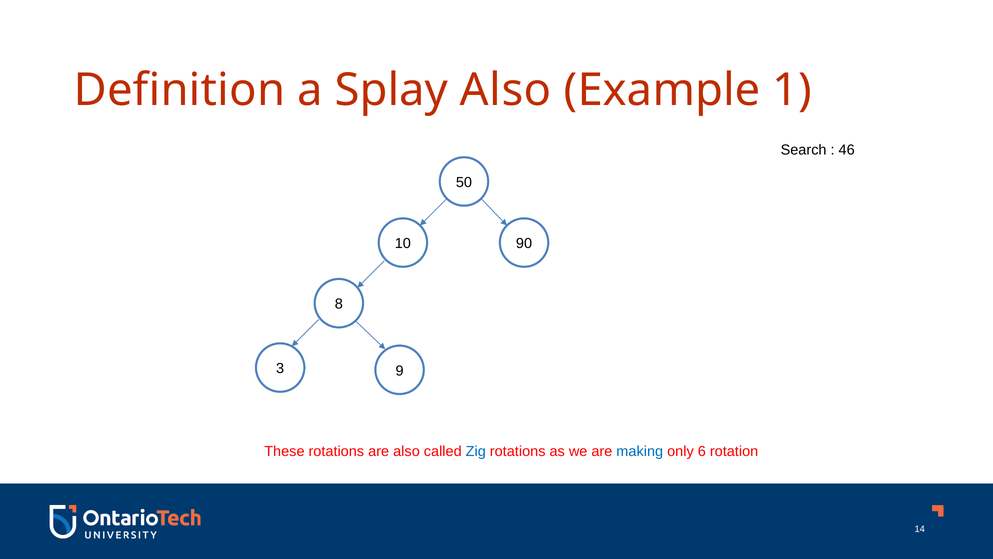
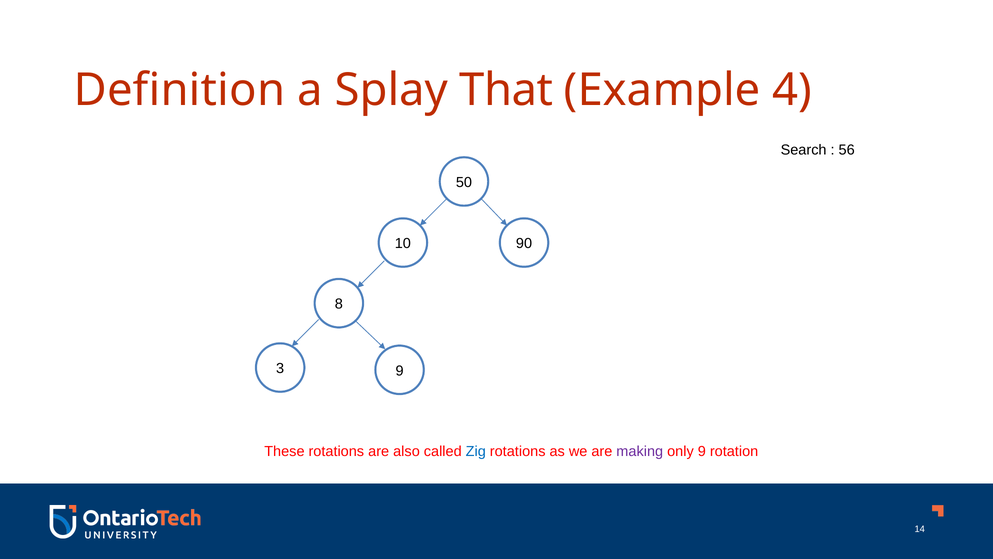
Splay Also: Also -> That
1: 1 -> 4
46: 46 -> 56
making colour: blue -> purple
only 6: 6 -> 9
